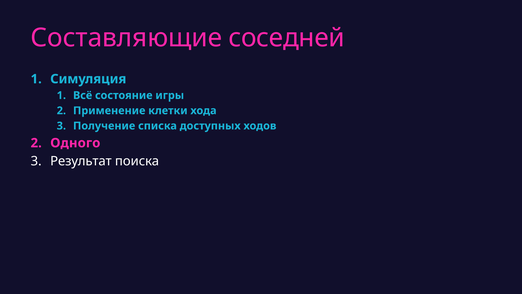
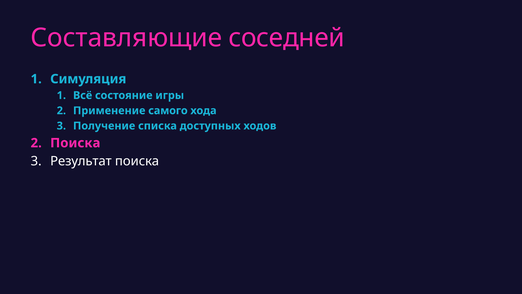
клетки: клетки -> самого
Одного at (75, 143): Одного -> Поиска
